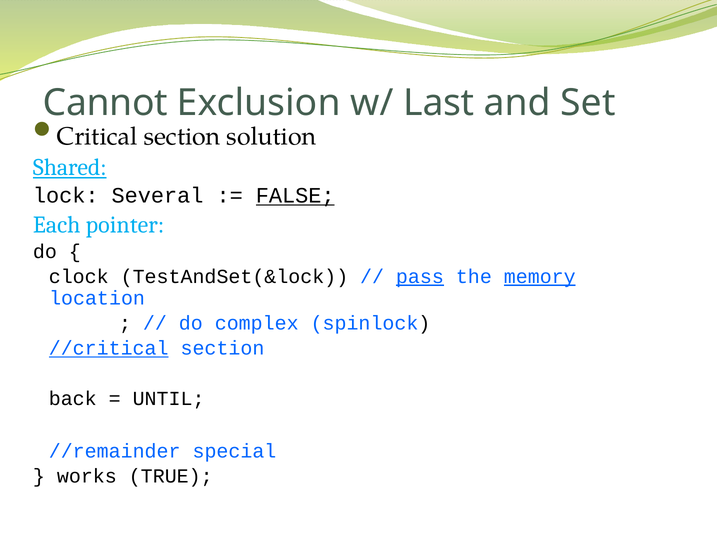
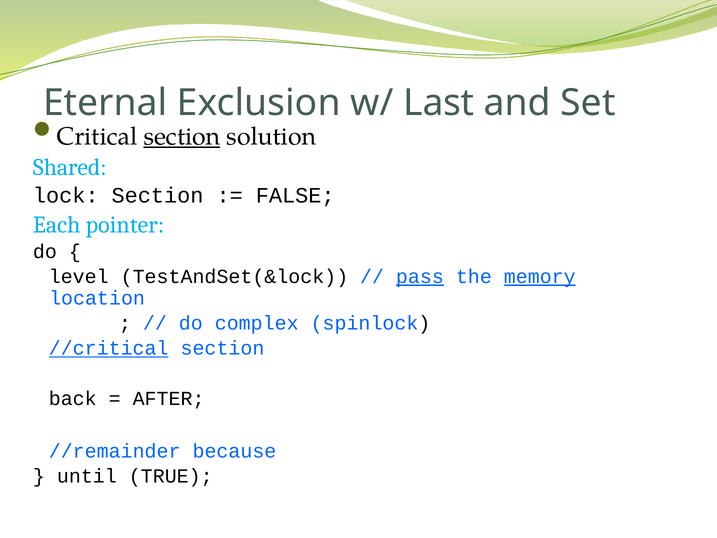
Cannot: Cannot -> Eternal
section at (182, 137) underline: none -> present
Shared underline: present -> none
lock Several: Several -> Section
FALSE underline: present -> none
clock: clock -> level
UNTIL: UNTIL -> AFTER
special: special -> because
works: works -> until
